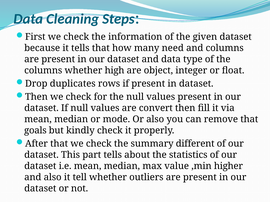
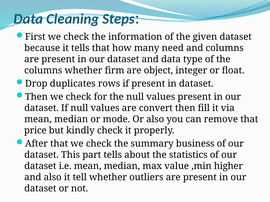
high: high -> firm
goals: goals -> price
different: different -> business
